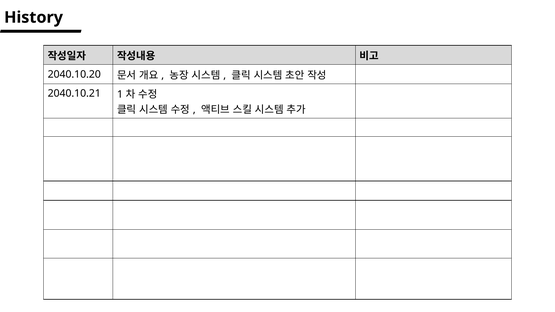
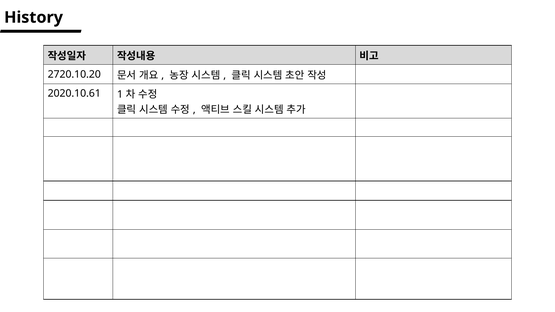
2040.10.20: 2040.10.20 -> 2720.10.20
2040.10.21: 2040.10.21 -> 2020.10.61
